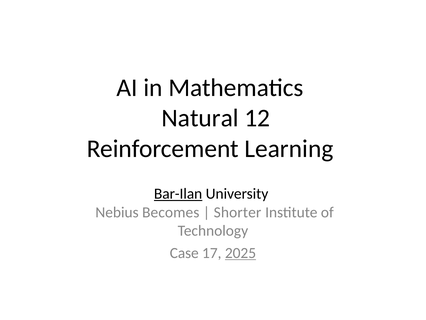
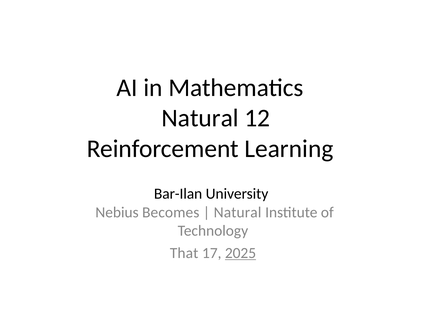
Bar-Ilan underline: present -> none
Shorter at (238, 212): Shorter -> Natural
Case: Case -> That
